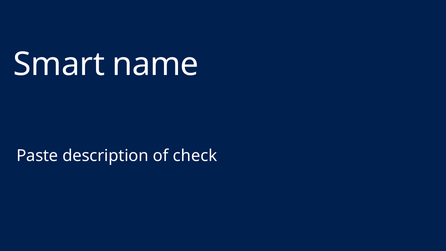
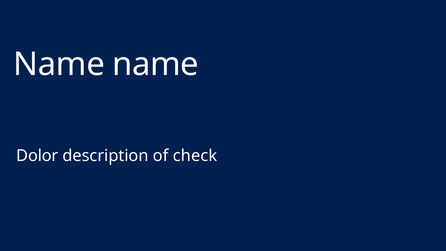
Smart at (59, 64): Smart -> Name
Paste: Paste -> Dolor
